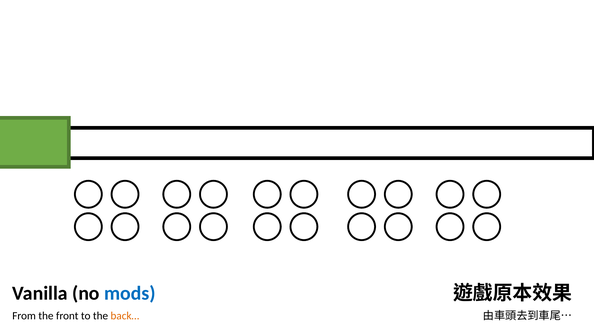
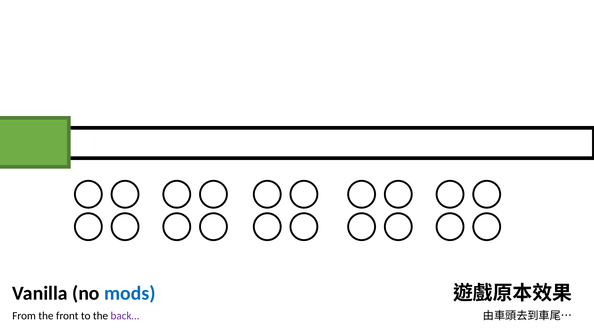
back… colour: orange -> purple
